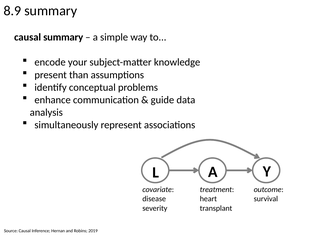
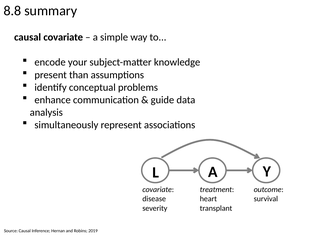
8.9: 8.9 -> 8.8
causal summary: summary -> covariate
